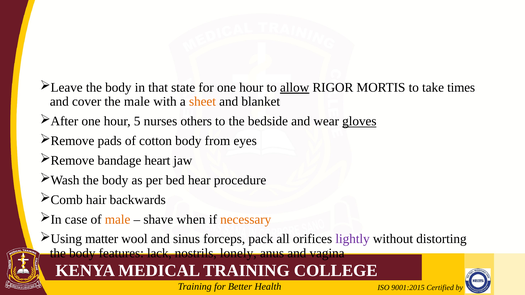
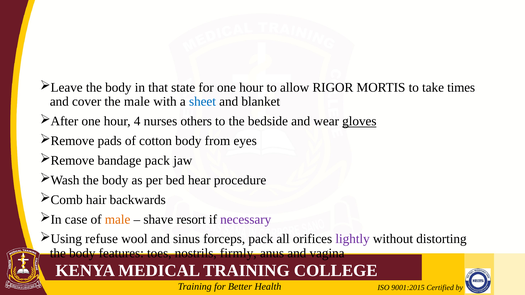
allow underline: present -> none
sheet colour: orange -> blue
5: 5 -> 4
bandage heart: heart -> pack
when: when -> resort
necessary colour: orange -> purple
matter: matter -> refuse
lack: lack -> toes
lonely: lonely -> firmly
